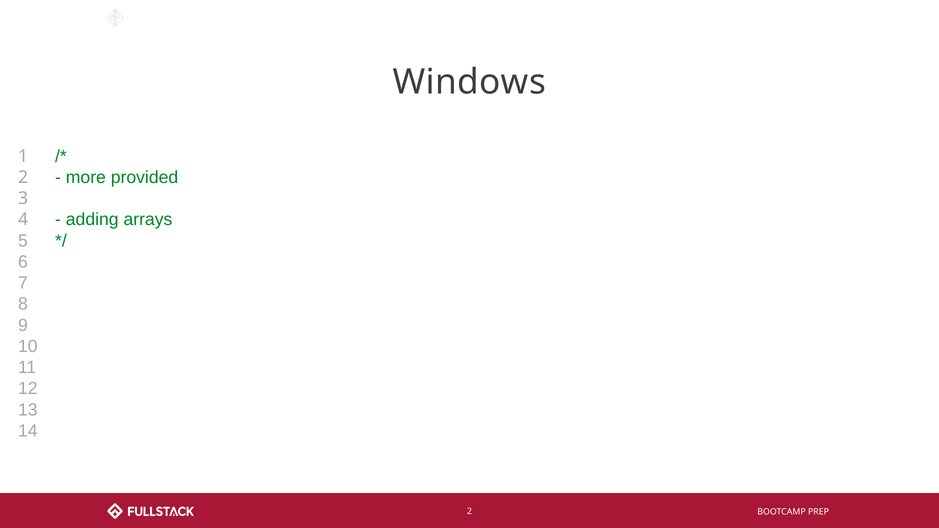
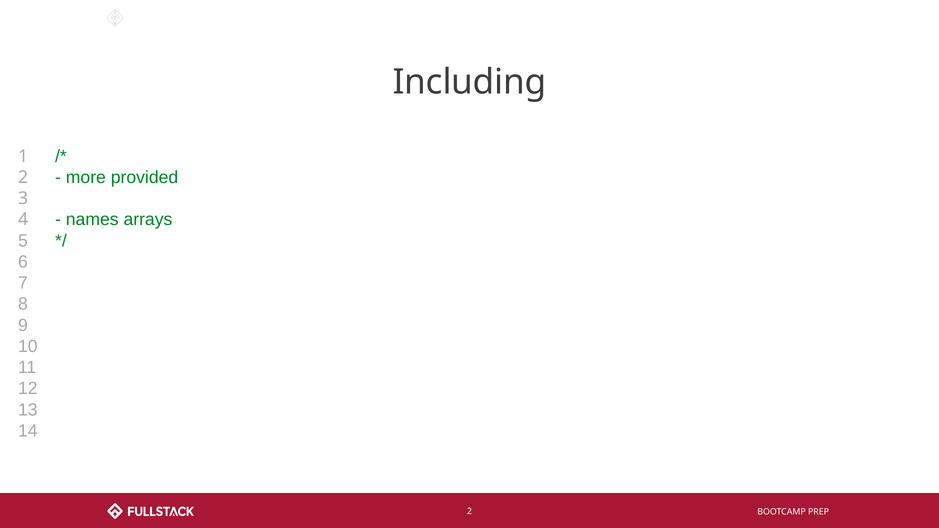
Windows: Windows -> Including
adding: adding -> names
